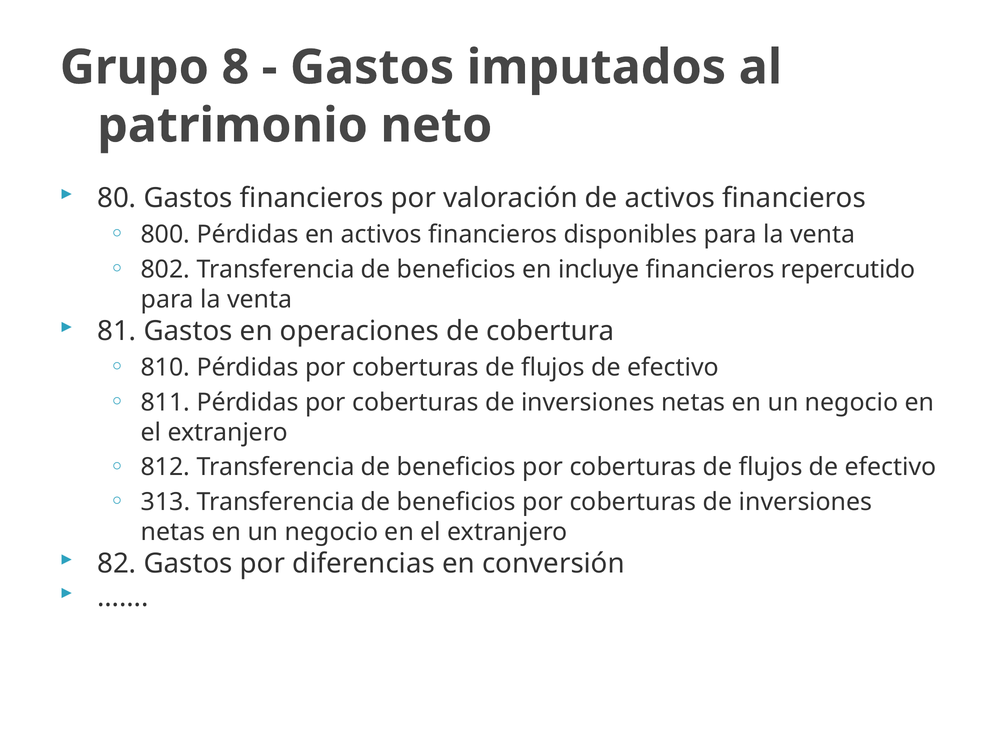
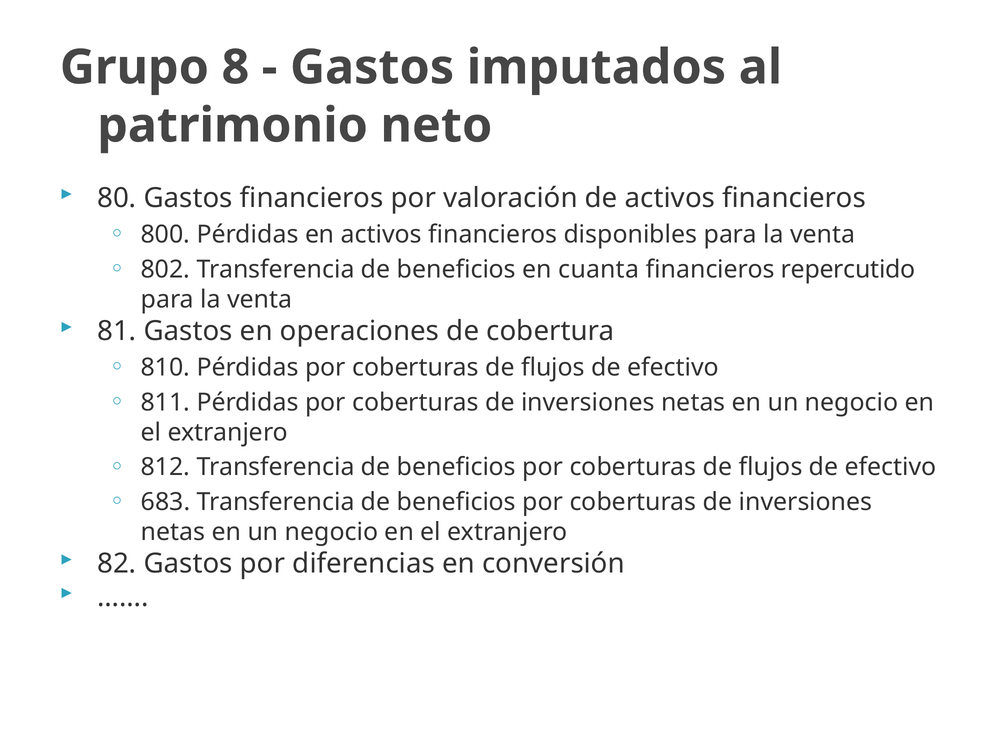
incluye: incluye -> cuanta
313: 313 -> 683
